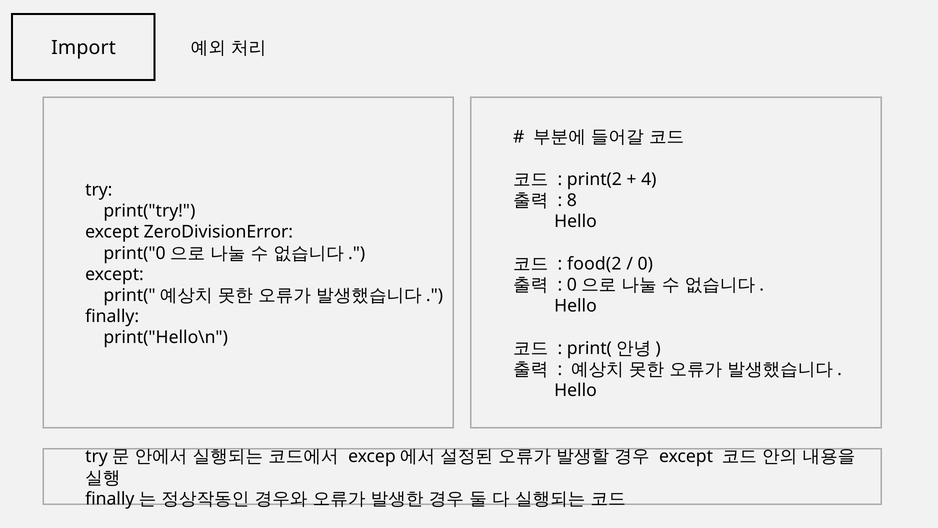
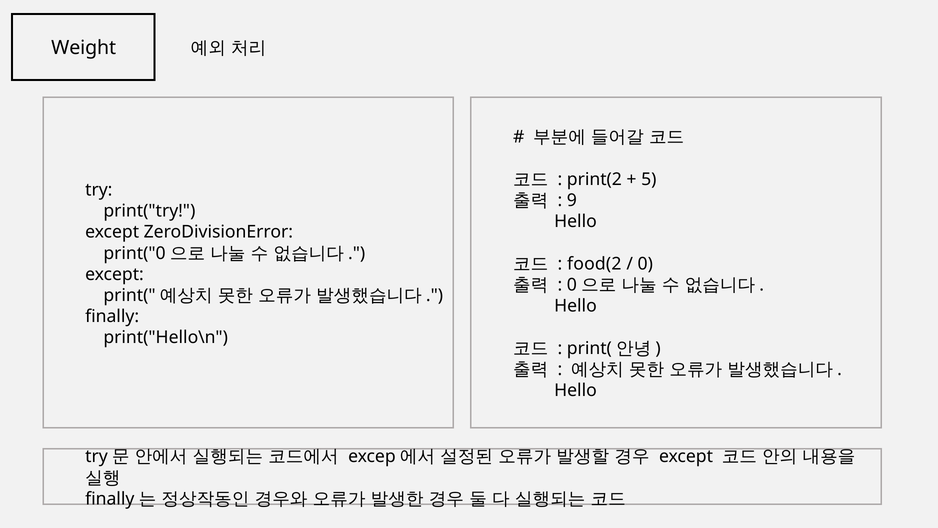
Import: Import -> Weight
4: 4 -> 5
8: 8 -> 9
